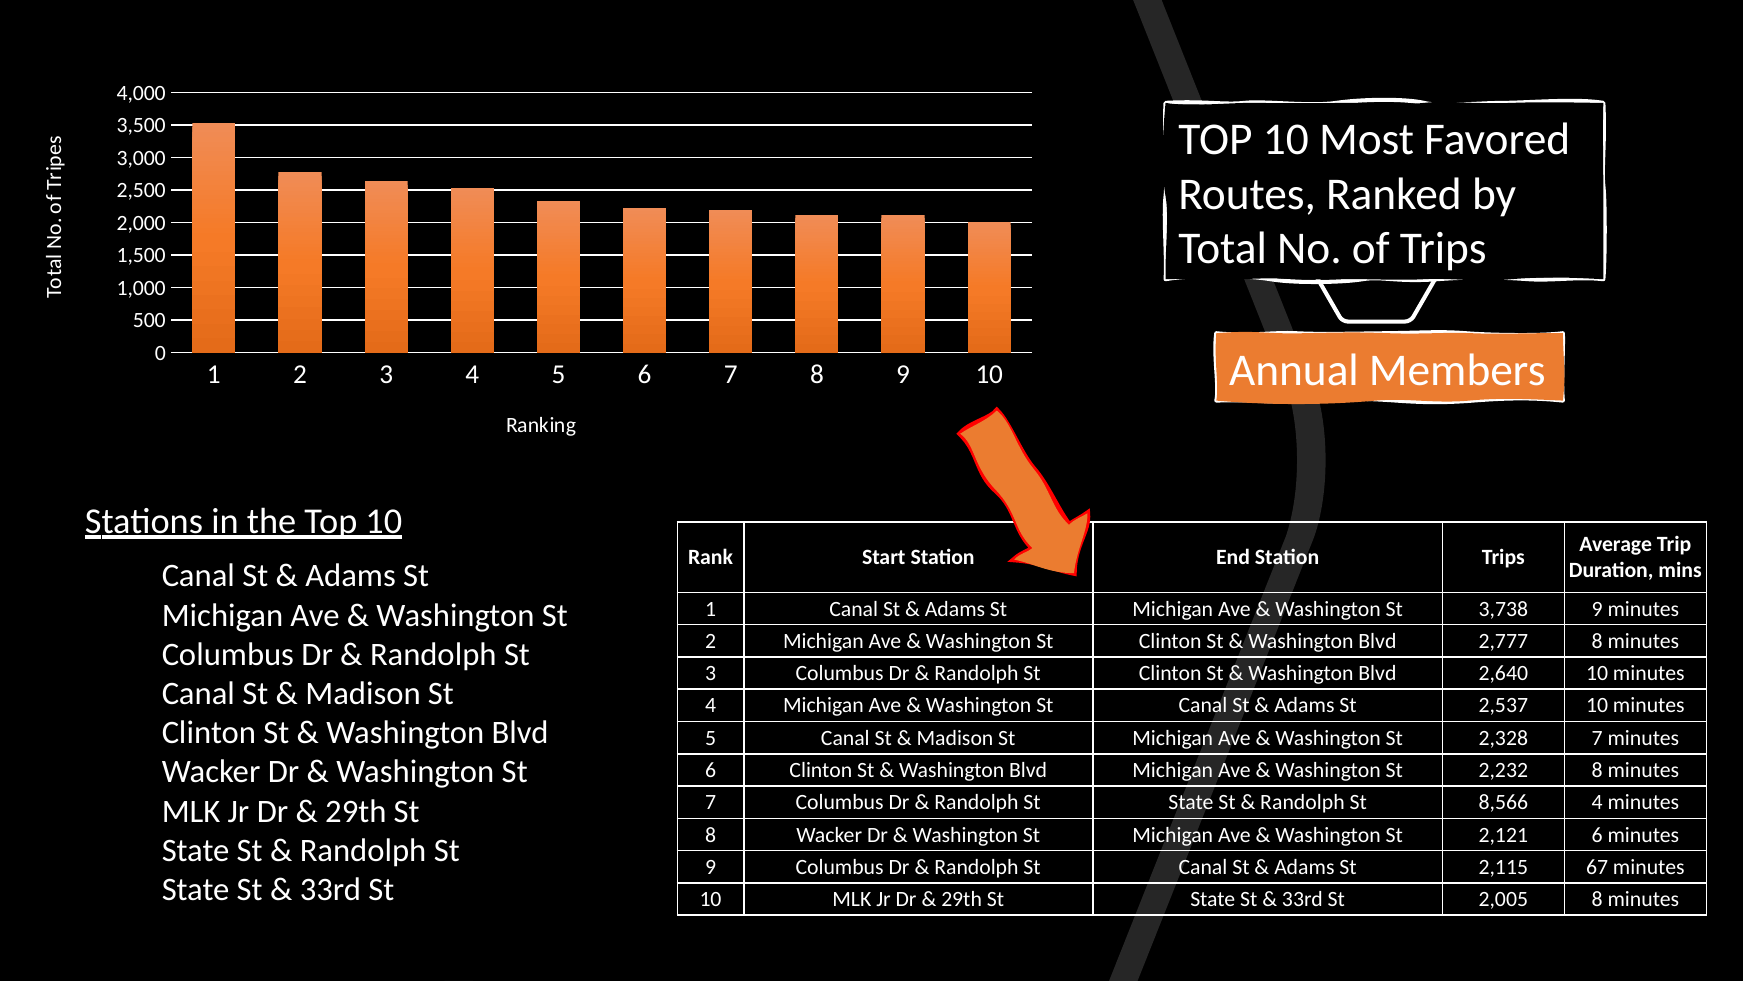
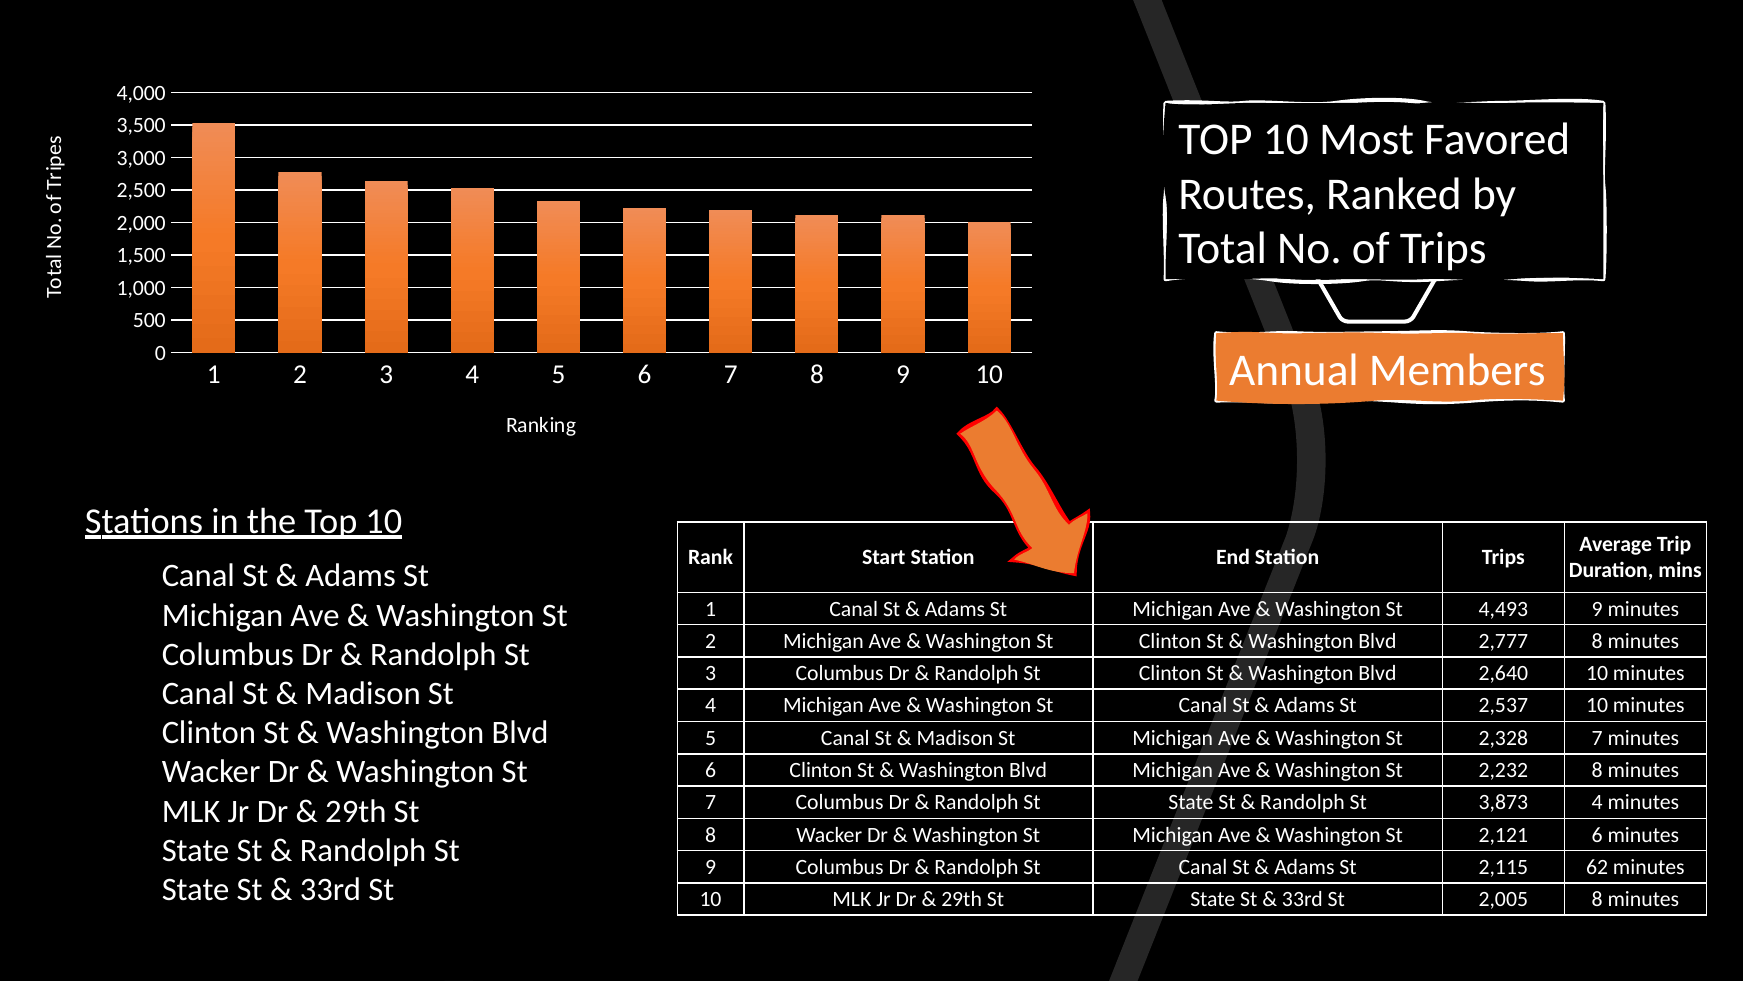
3,738: 3,738 -> 4,493
8,566: 8,566 -> 3,873
67: 67 -> 62
